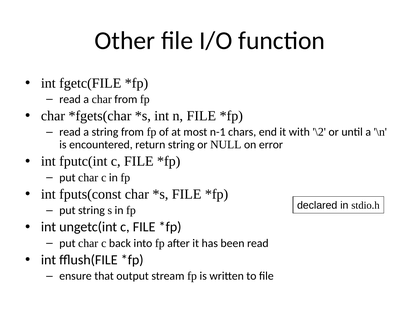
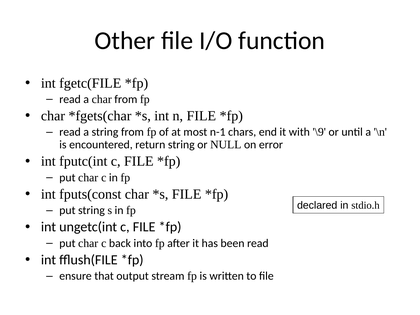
\2: \2 -> \9
